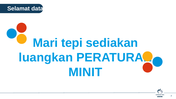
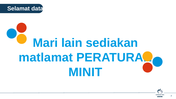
tepi: tepi -> lain
luangkan: luangkan -> matlamat
